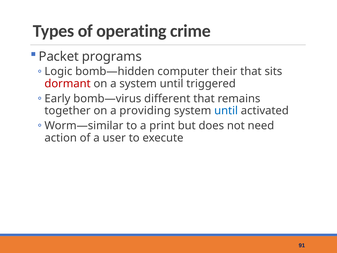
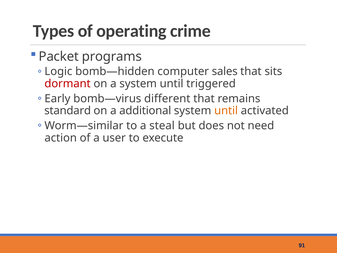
their: their -> sales
together: together -> standard
providing: providing -> additional
until at (226, 111) colour: blue -> orange
print: print -> steal
